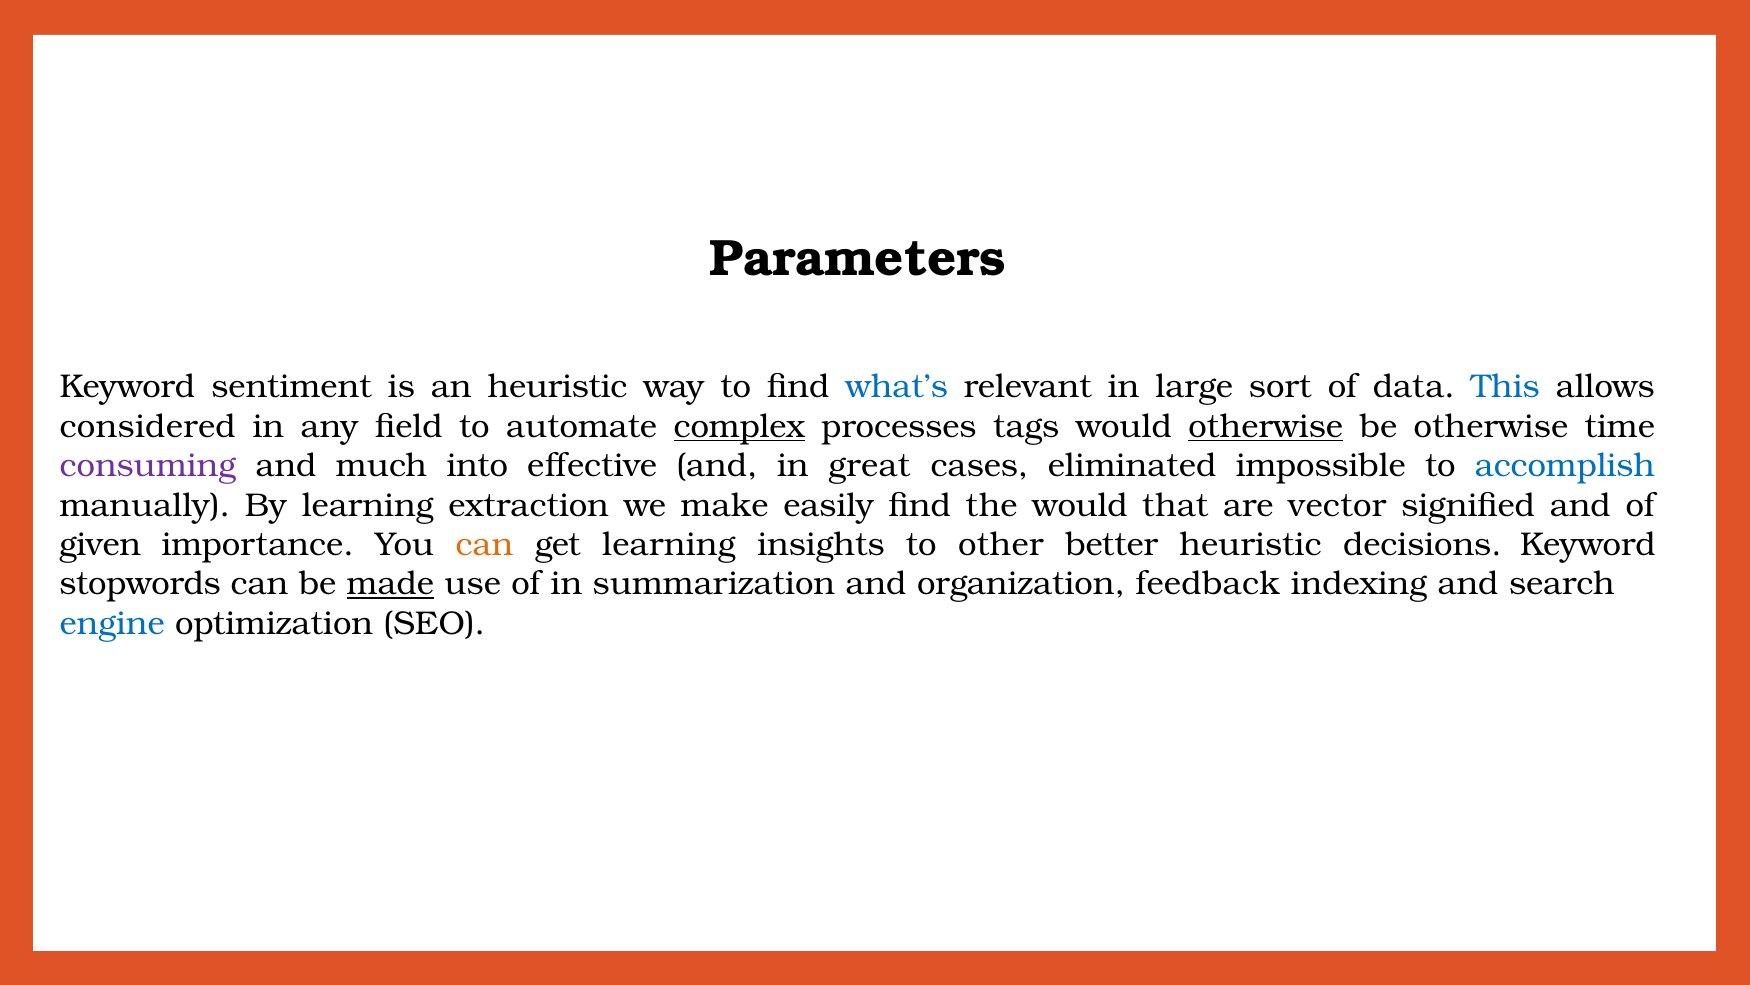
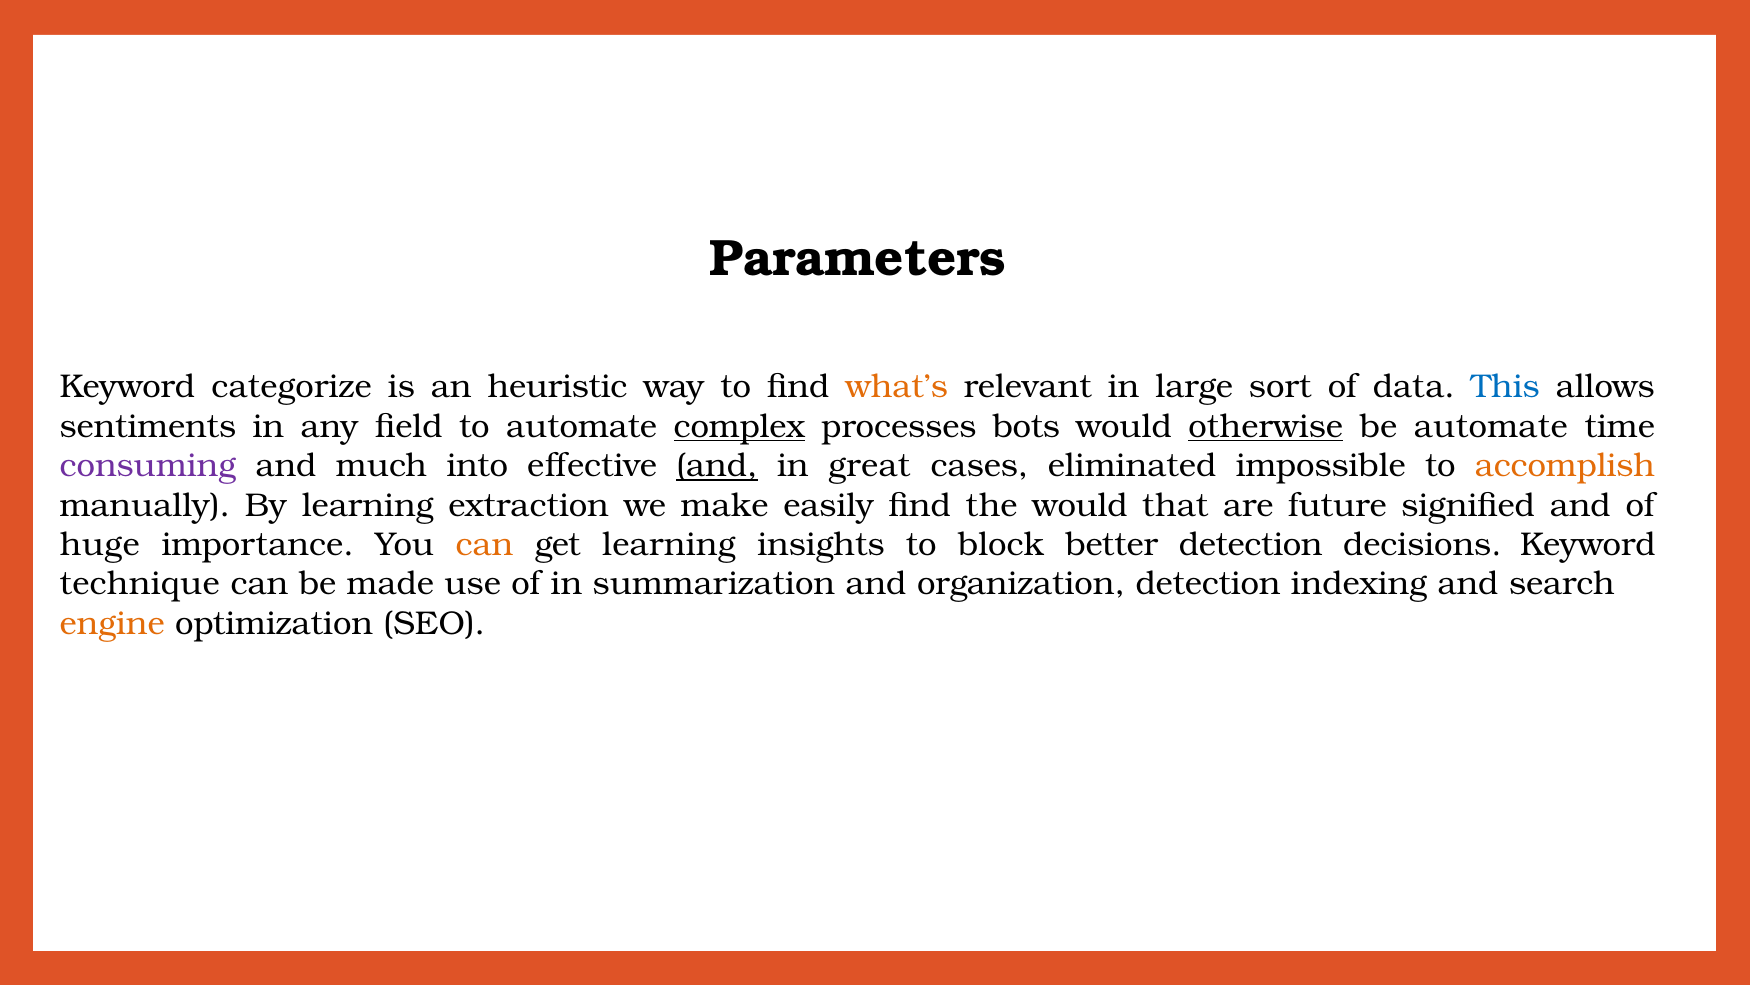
sentiment: sentiment -> categorize
what’s colour: blue -> orange
considered: considered -> sentiments
tags: tags -> bots
be otherwise: otherwise -> automate
and at (717, 465) underline: none -> present
accomplish colour: blue -> orange
vector: vector -> future
given: given -> huge
other: other -> block
better heuristic: heuristic -> detection
stopwords: stopwords -> technique
made underline: present -> none
organization feedback: feedback -> detection
engine colour: blue -> orange
